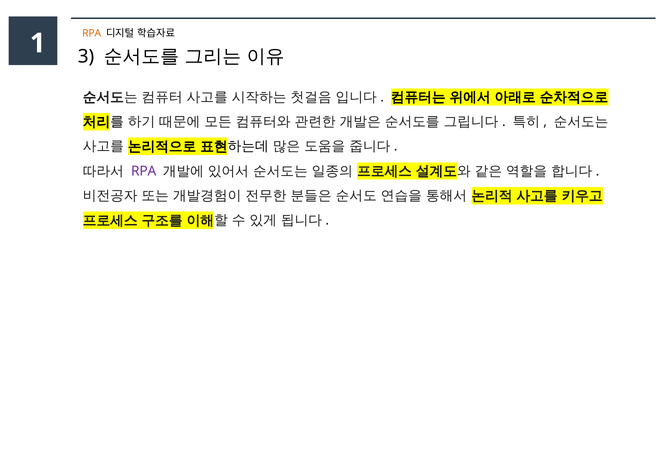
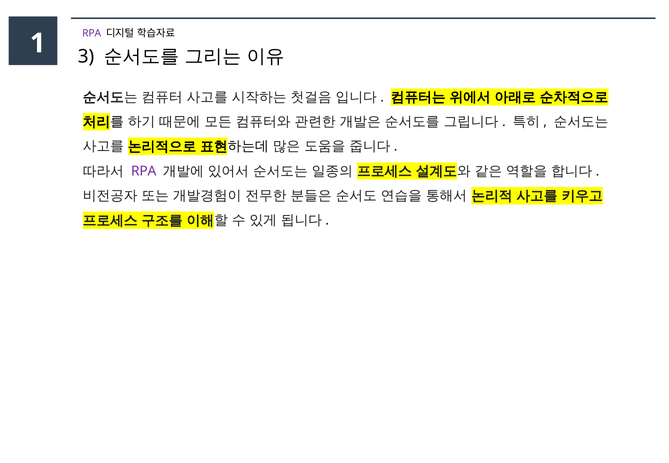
RPA at (92, 34) colour: orange -> purple
